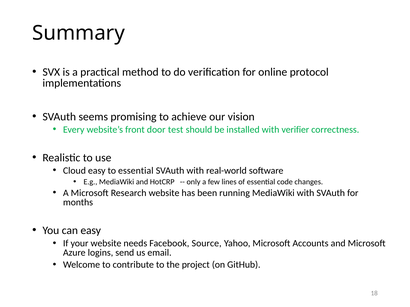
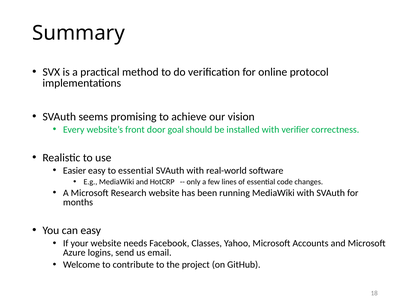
test: test -> goal
Cloud: Cloud -> Easier
Source: Source -> Classes
